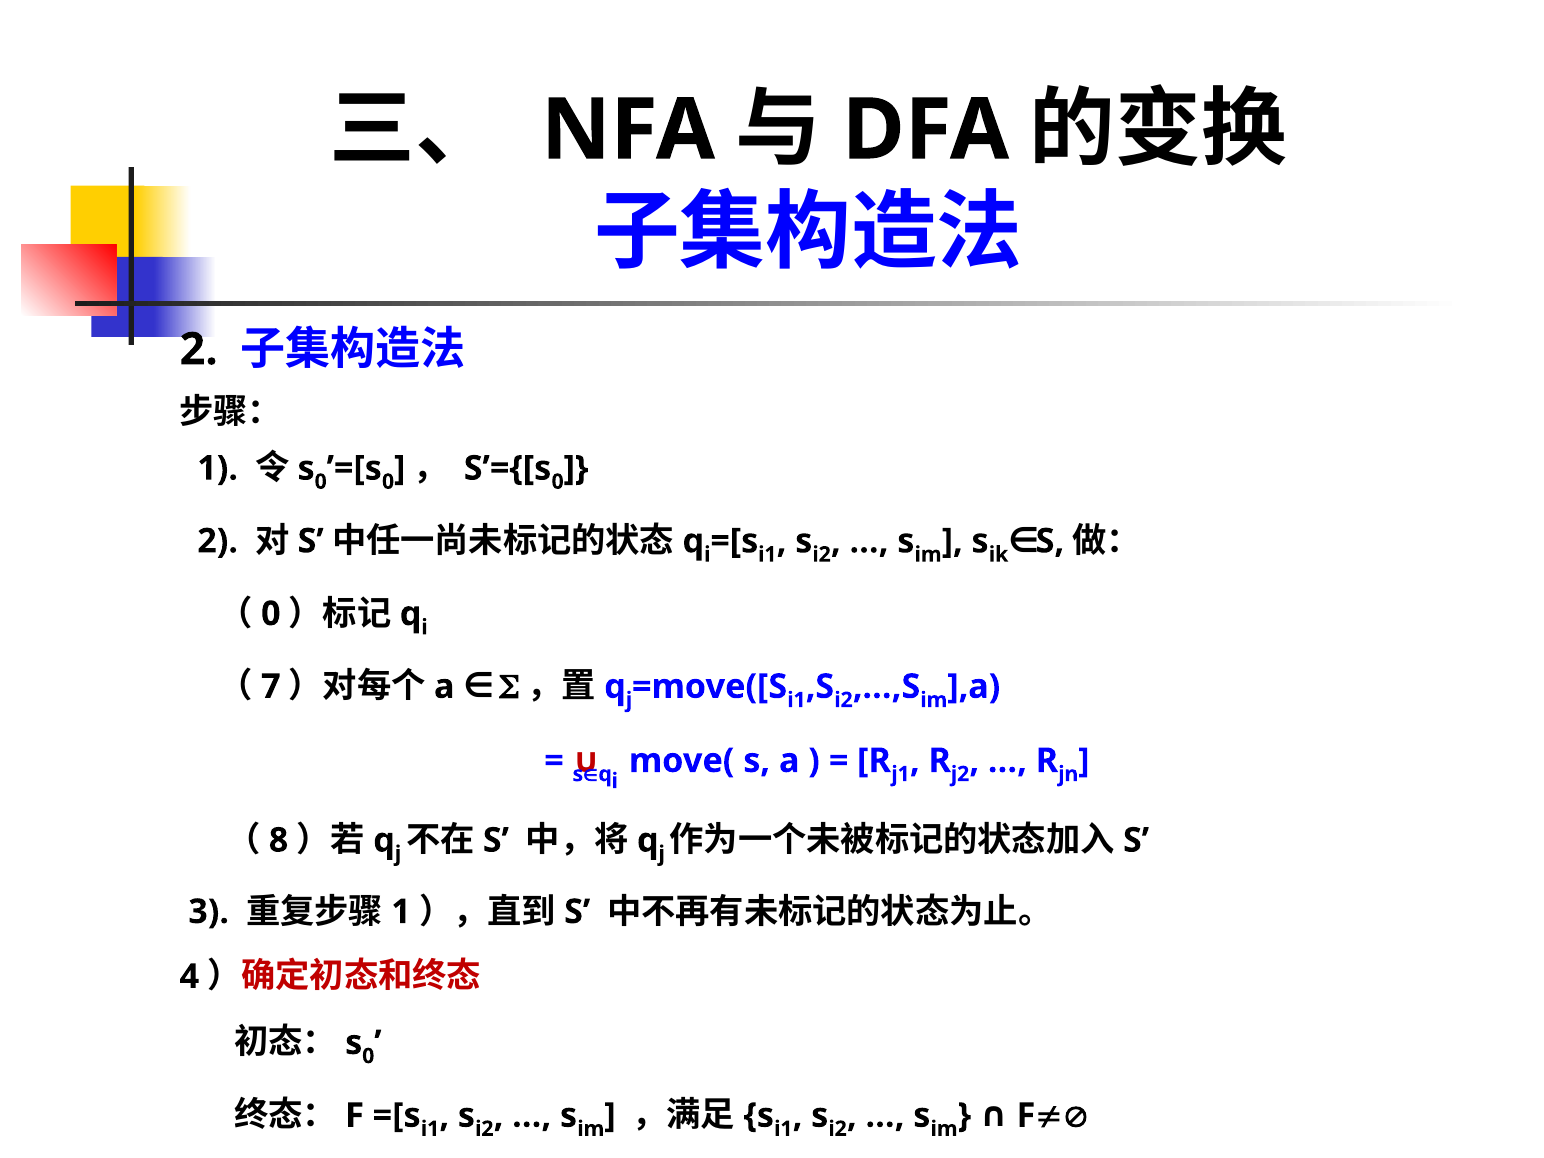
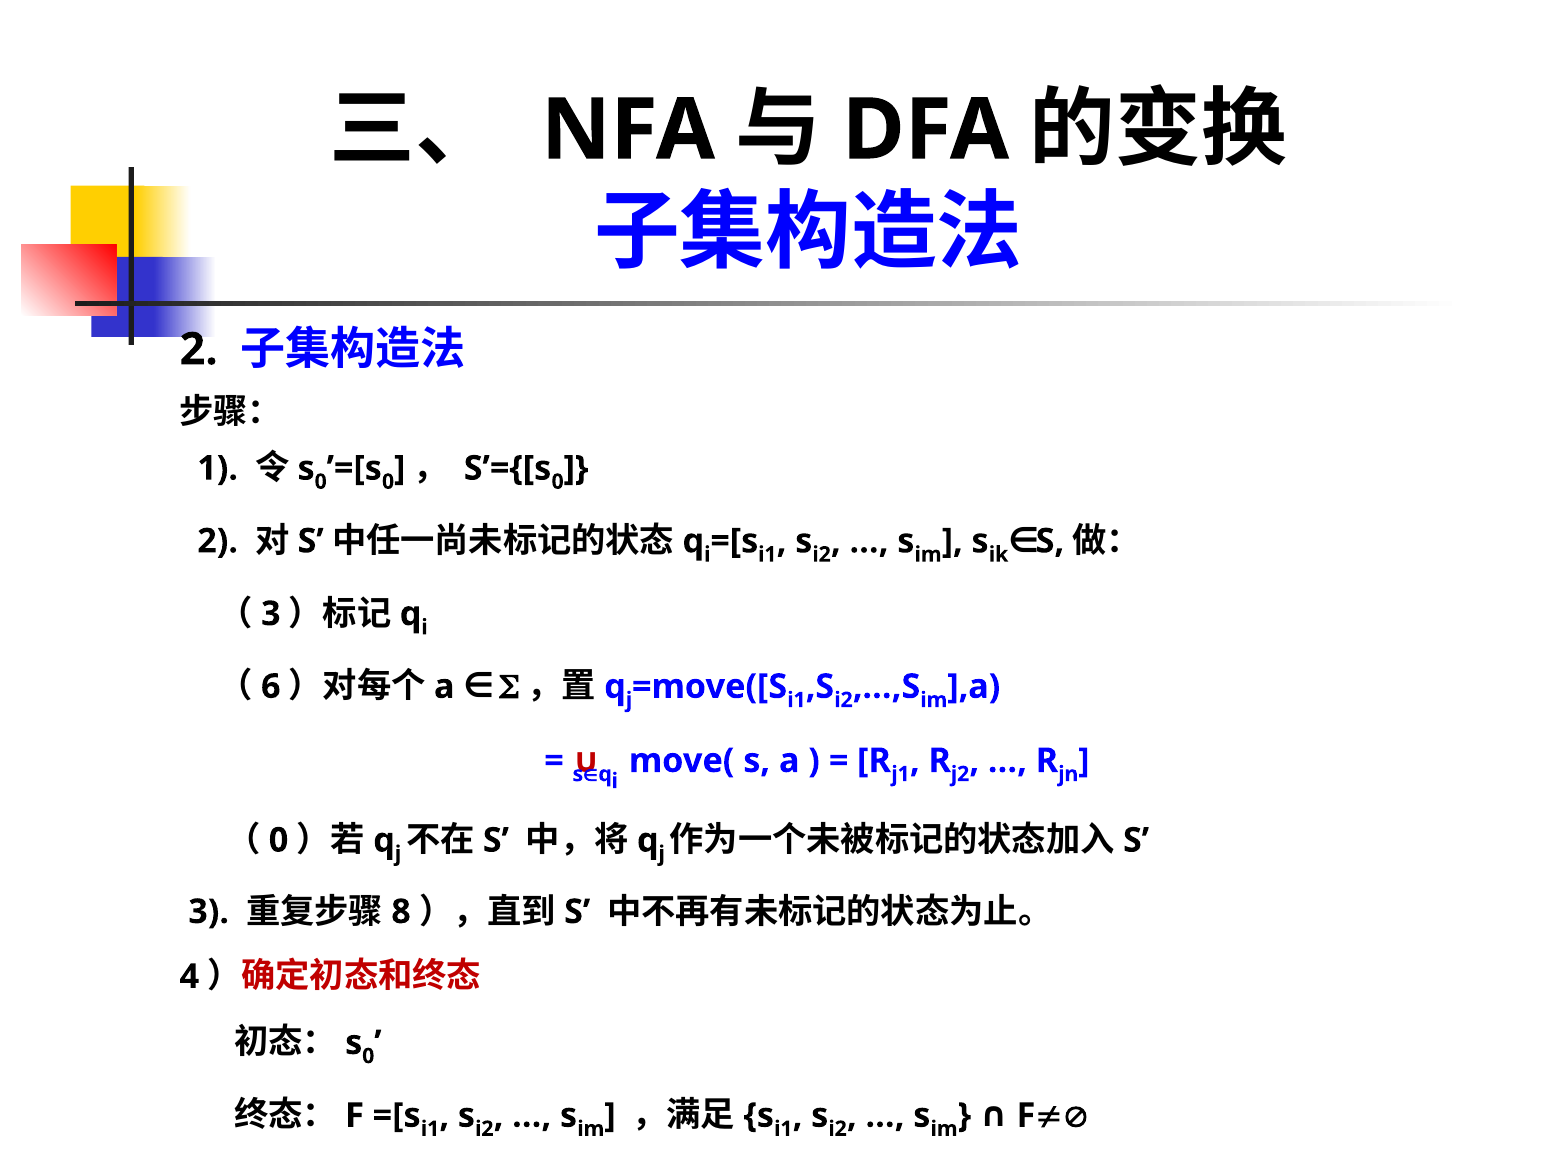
0 at (271, 614): 0 -> 3
7: 7 -> 6
8 at (279, 840): 8 -> 0
1 at (401, 912): 1 -> 8
